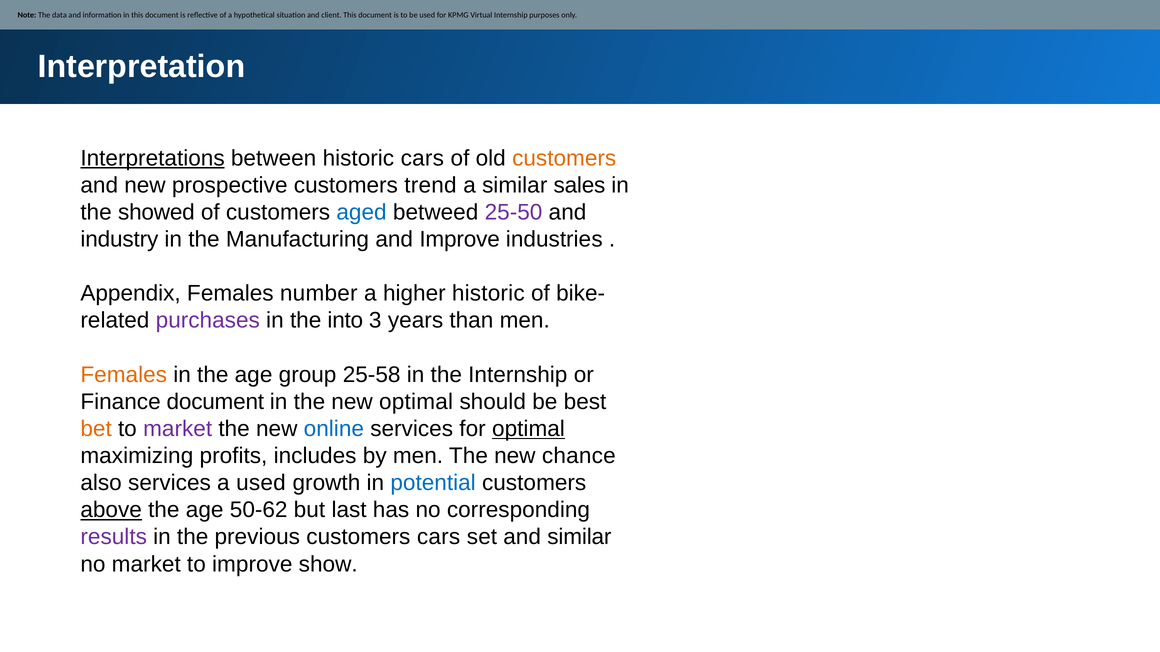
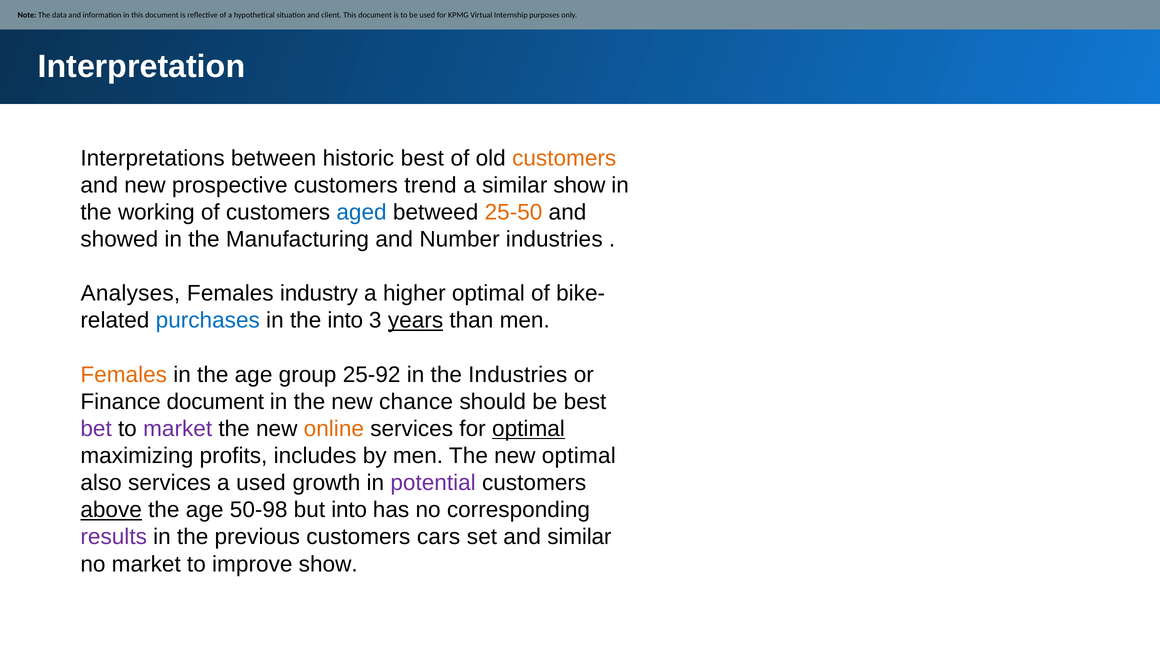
Interpretations underline: present -> none
historic cars: cars -> best
similar sales: sales -> show
showed: showed -> working
25-50 colour: purple -> orange
industry: industry -> showed
and Improve: Improve -> Number
Appendix: Appendix -> Analyses
number: number -> industry
higher historic: historic -> optimal
purchases colour: purple -> blue
years underline: none -> present
25-58: 25-58 -> 25-92
the Internship: Internship -> Industries
new optimal: optimal -> chance
bet colour: orange -> purple
online colour: blue -> orange
new chance: chance -> optimal
potential colour: blue -> purple
50-62: 50-62 -> 50-98
but last: last -> into
